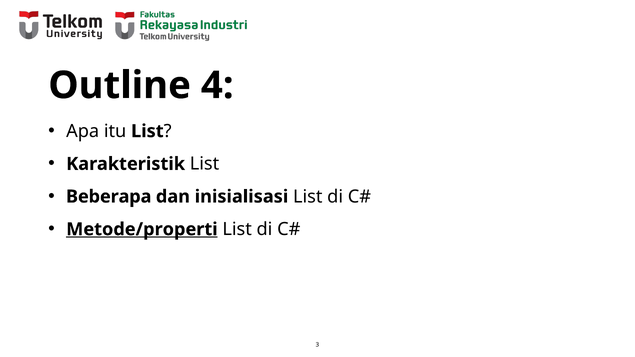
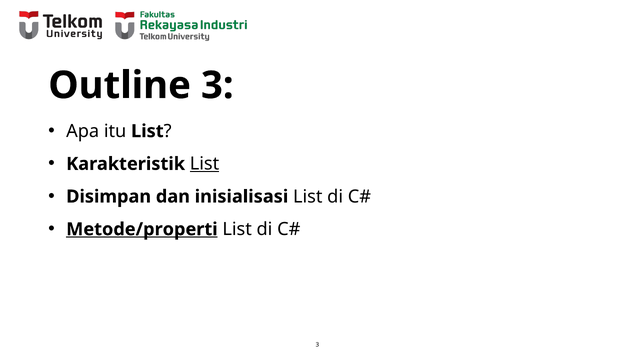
Outline 4: 4 -> 3
List at (205, 164) underline: none -> present
Beberapa: Beberapa -> Disimpan
